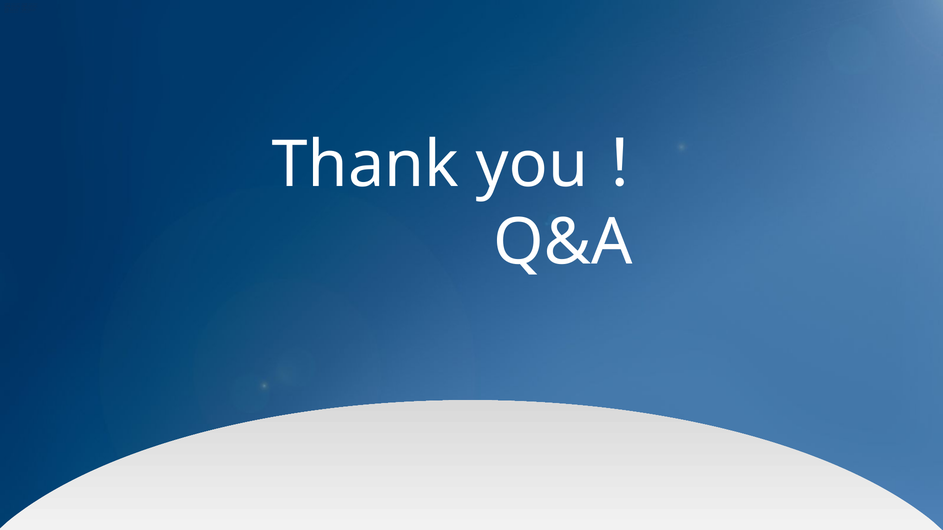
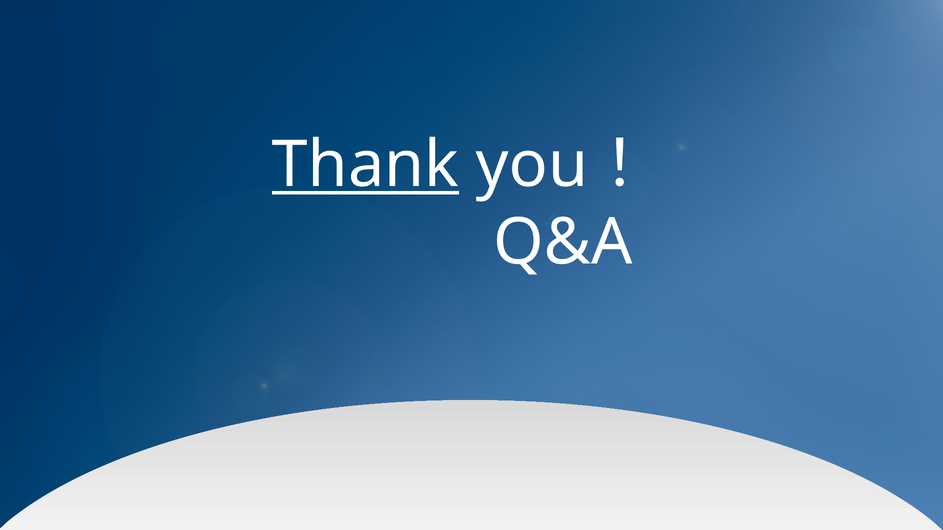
Thank underline: none -> present
